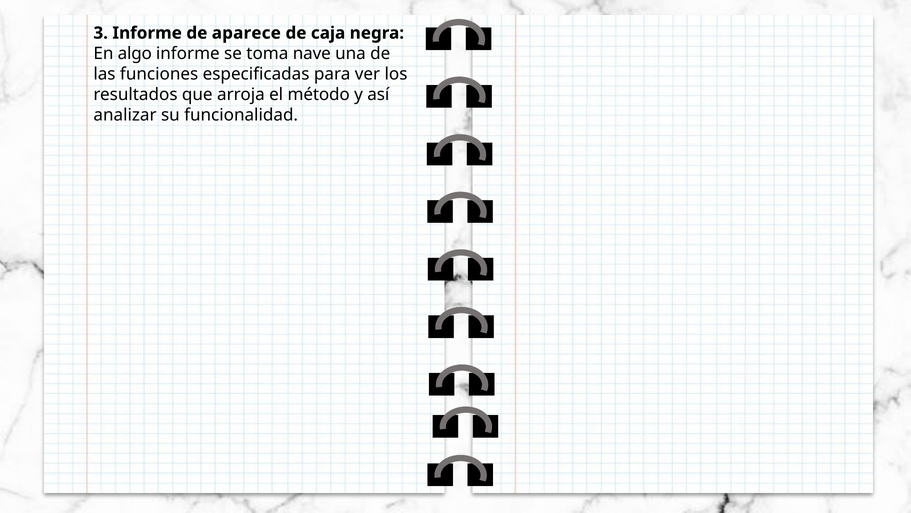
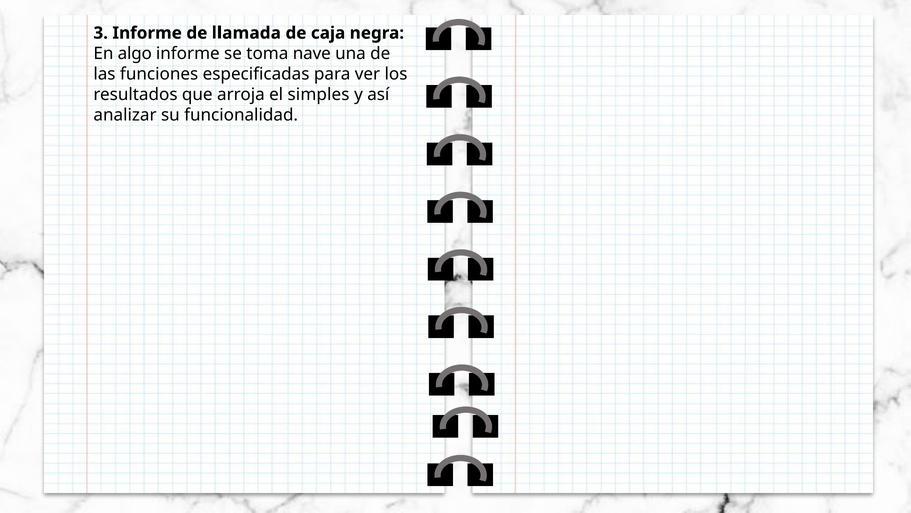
aparece: aparece -> llamada
método: método -> simples
